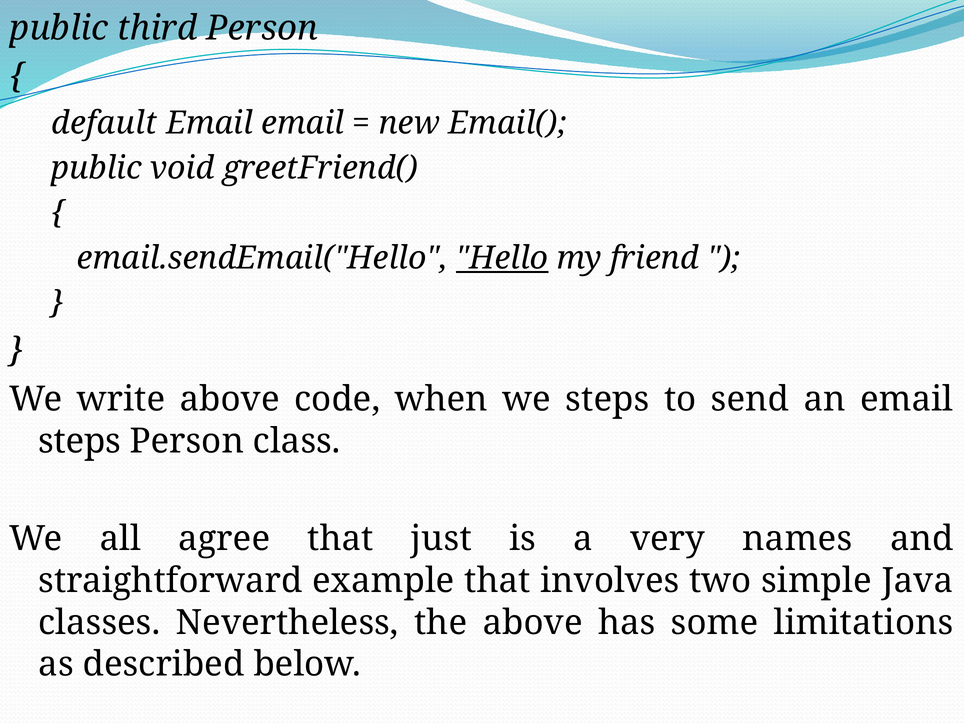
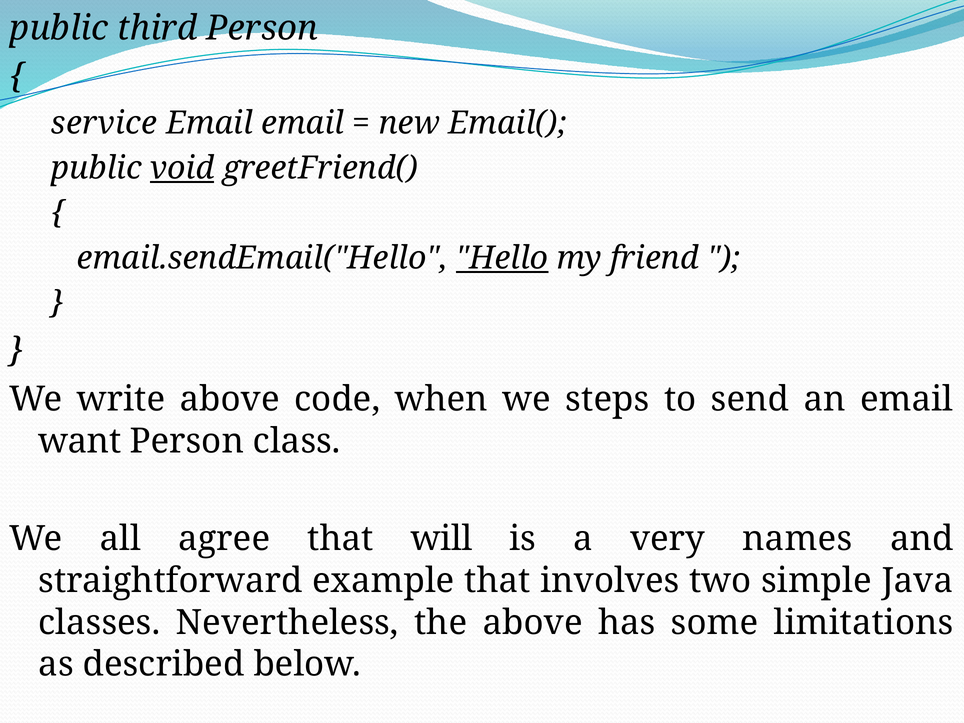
default: default -> service
void underline: none -> present
steps at (80, 441): steps -> want
just: just -> will
